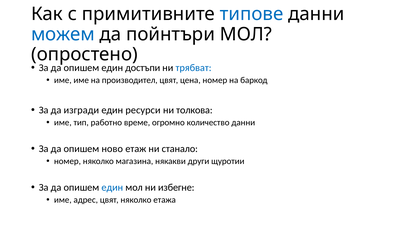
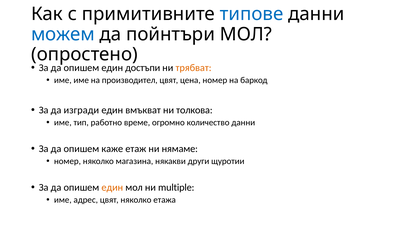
трябват colour: blue -> orange
ресурси: ресурси -> вмъкват
ново: ново -> каже
станало: станало -> нямаме
един at (112, 188) colour: blue -> orange
избегне: избегне -> multiple
